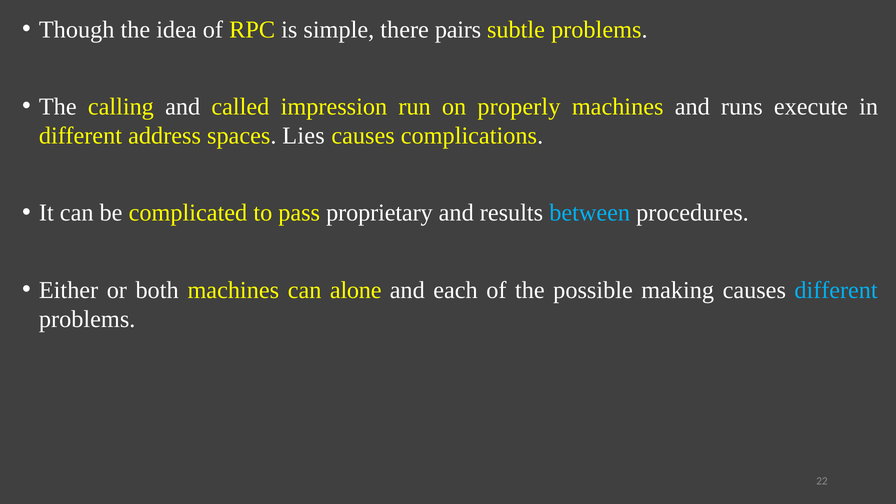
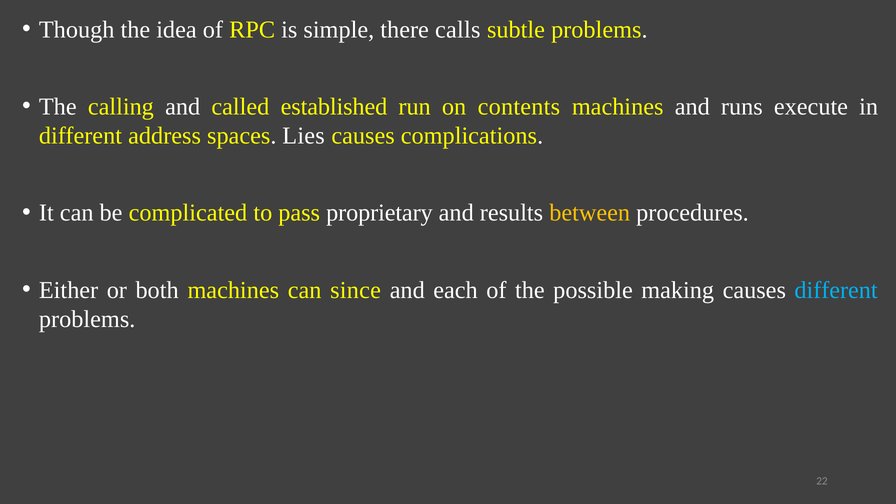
pairs: pairs -> calls
impression: impression -> established
properly: properly -> contents
between colour: light blue -> yellow
alone: alone -> since
